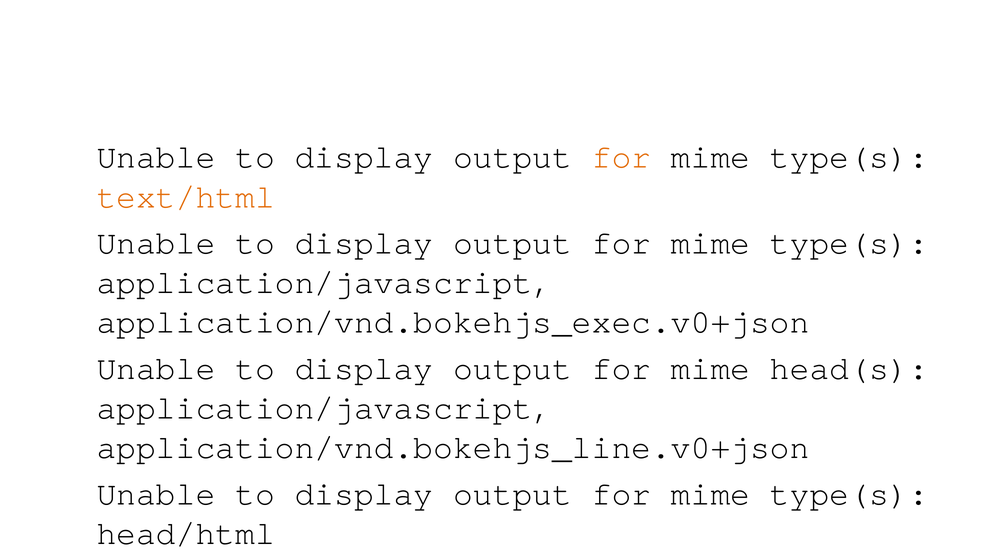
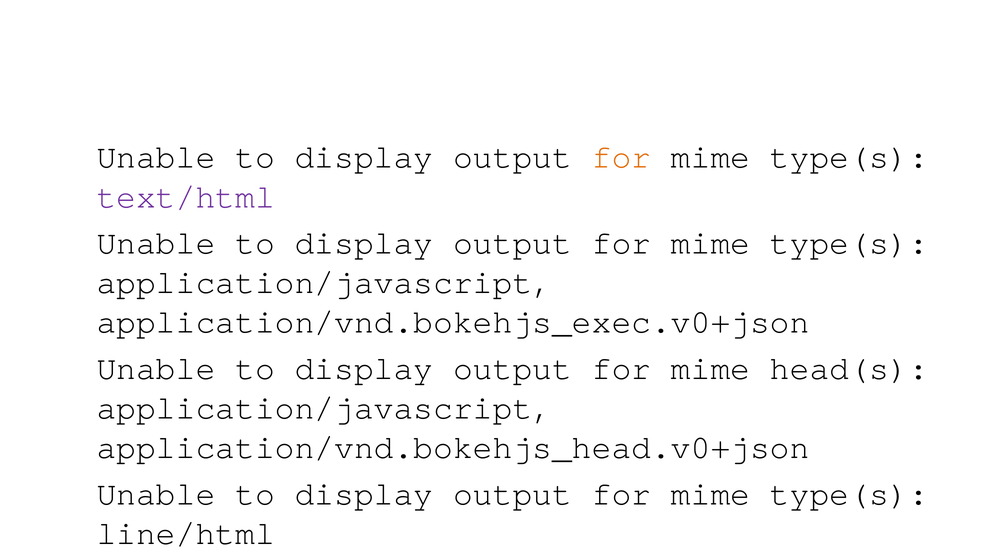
text/html colour: orange -> purple
application/vnd.bokehjs_line.v0+json: application/vnd.bokehjs_line.v0+json -> application/vnd.bokehjs_head.v0+json
head/html: head/html -> line/html
